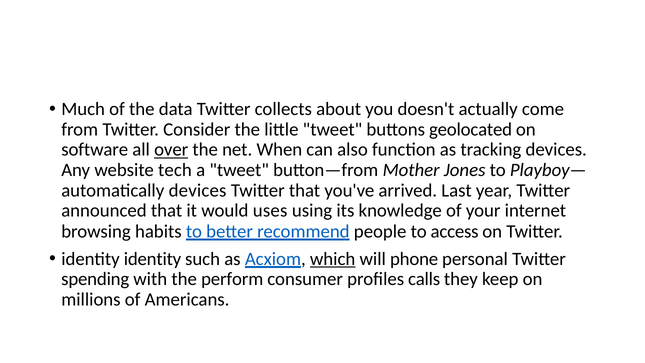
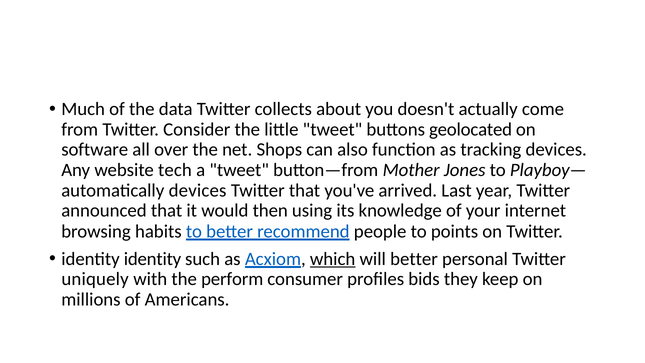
over underline: present -> none
When: When -> Shops
uses: uses -> then
access: access -> points
will phone: phone -> better
spending: spending -> uniquely
calls: calls -> bids
